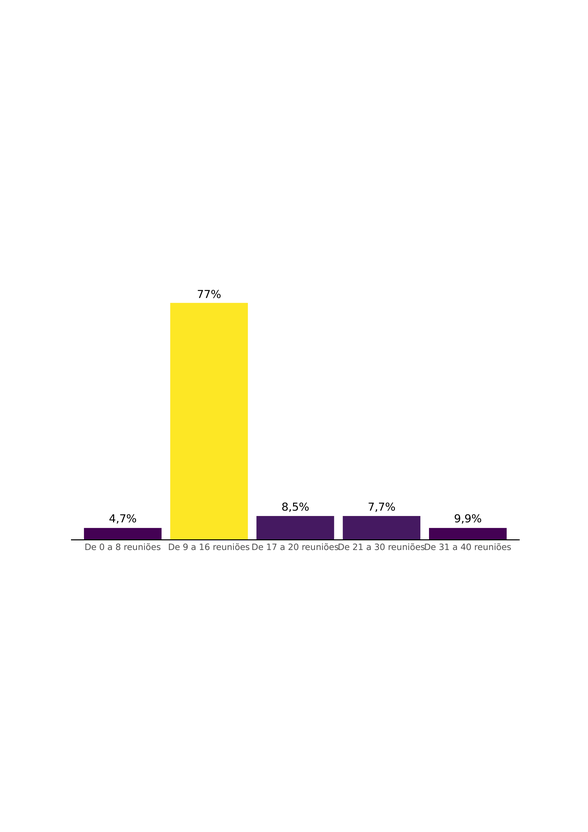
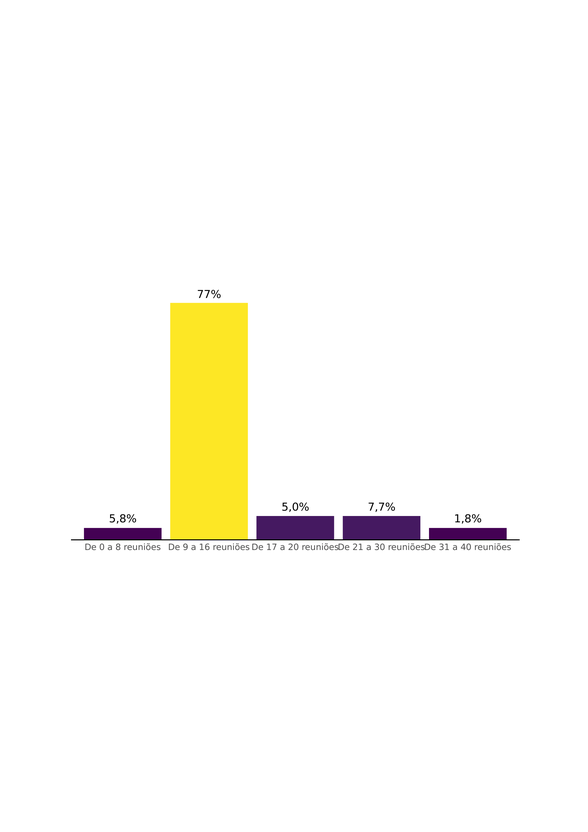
8,5%: 8,5% -> 5,0%
4,7%: 4,7% -> 5,8%
9,9%: 9,9% -> 1,8%
